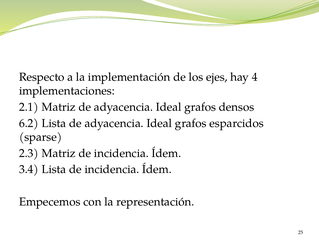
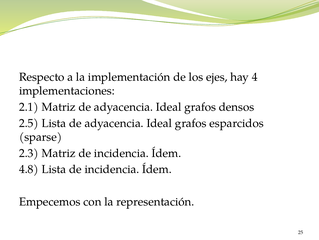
6.2: 6.2 -> 2.5
3.4: 3.4 -> 4.8
